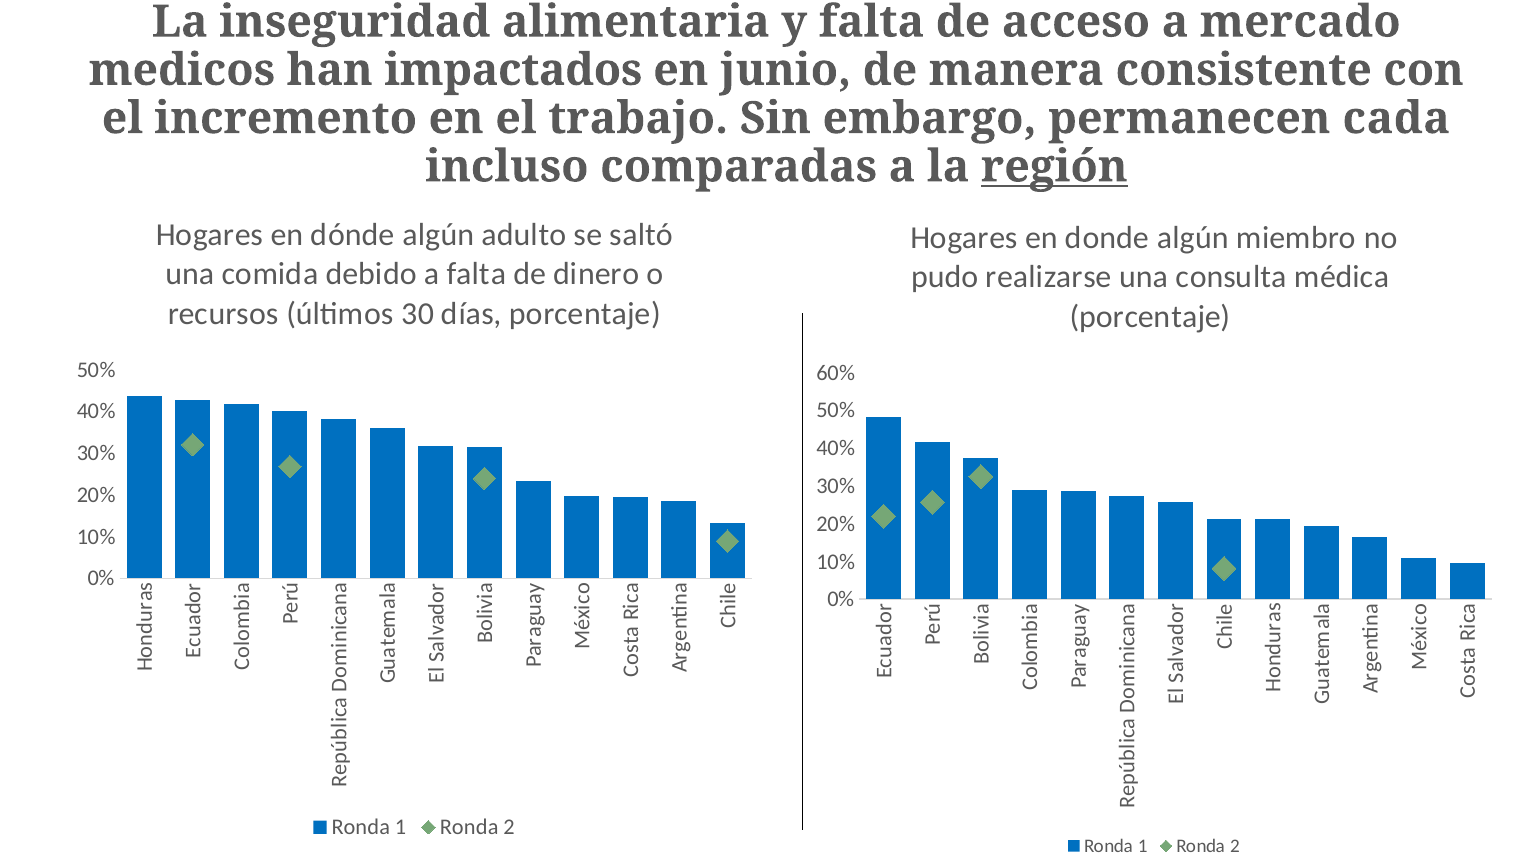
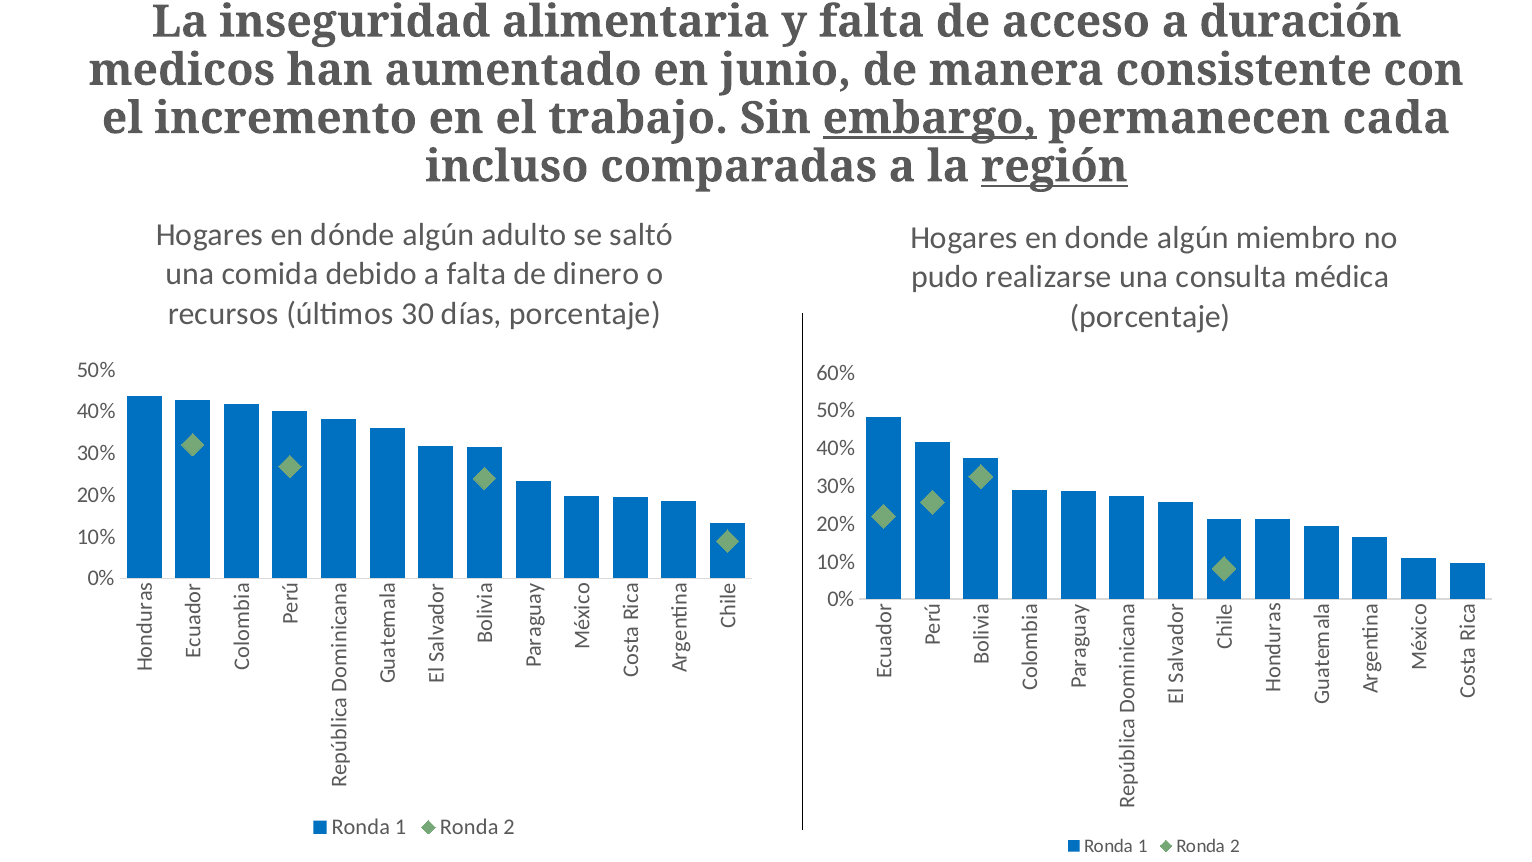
mercado: mercado -> duración
impactados: impactados -> aumentado
embargo underline: none -> present
